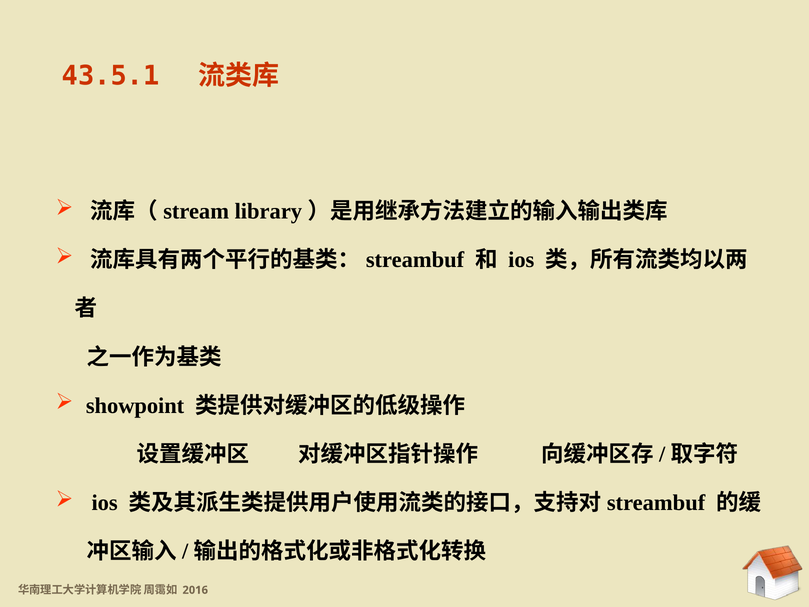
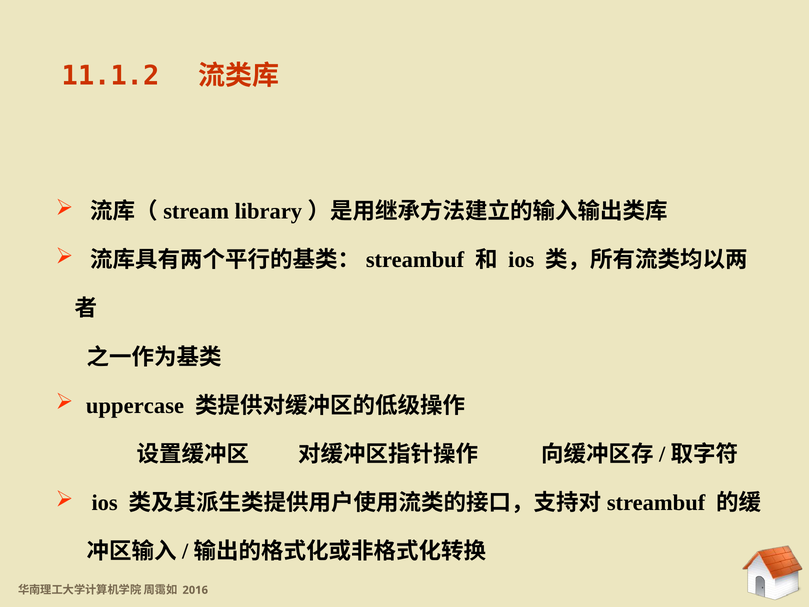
43.5.1: 43.5.1 -> 11.1.2
showpoint: showpoint -> uppercase
